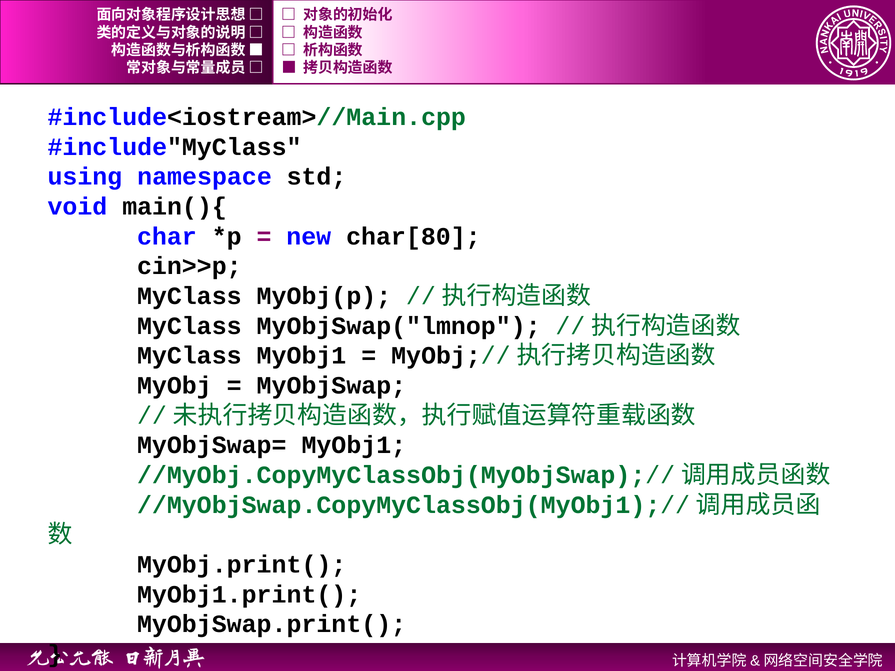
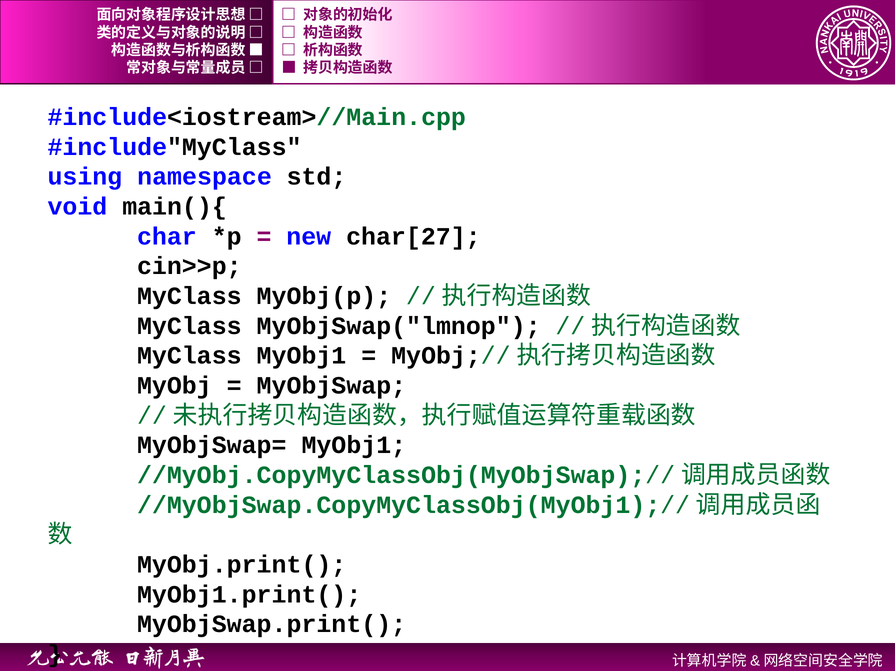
char[80: char[80 -> char[27
